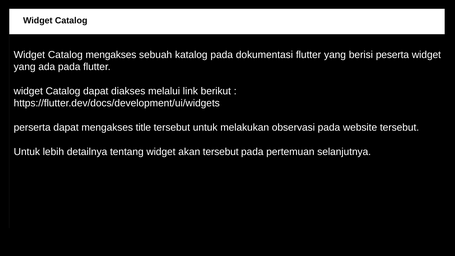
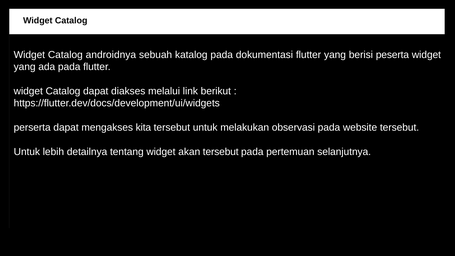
Catalog mengakses: mengakses -> androidnya
title: title -> kita
